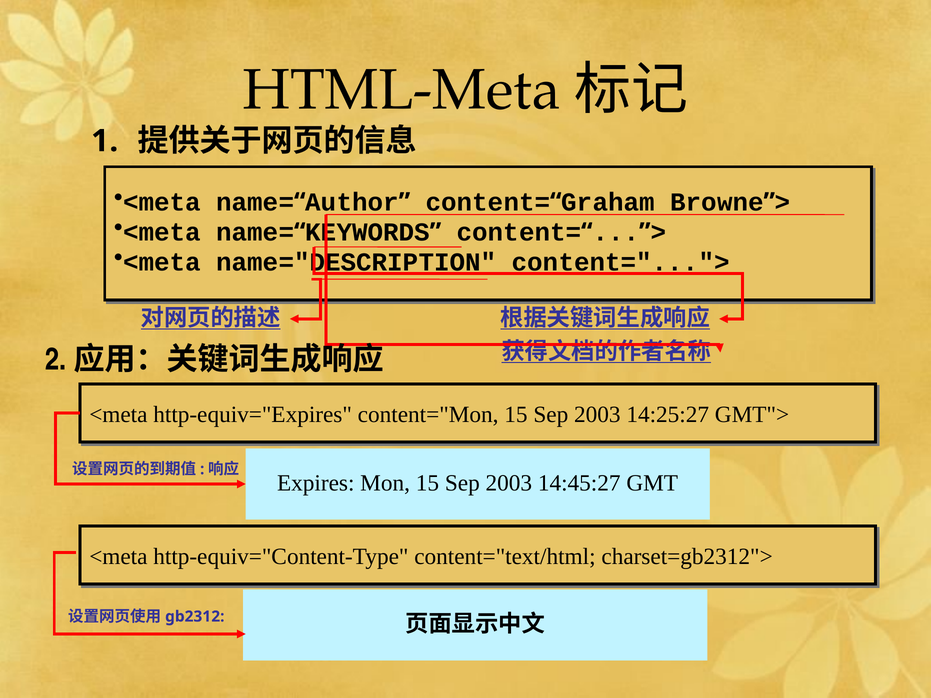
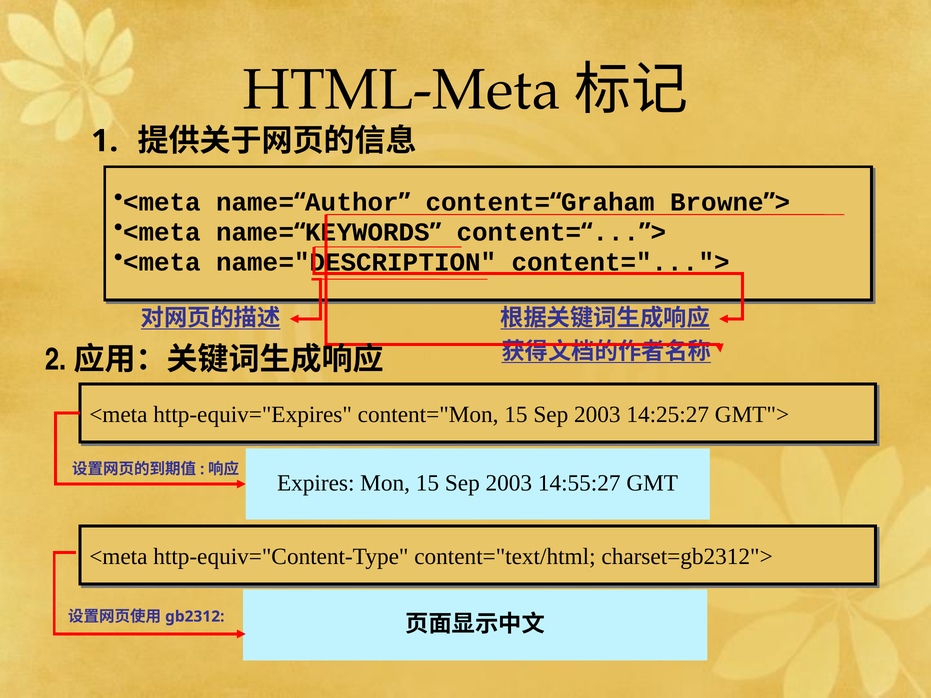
14:45:27: 14:45:27 -> 14:55:27
